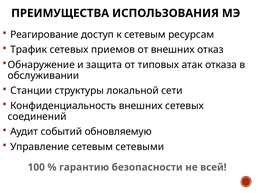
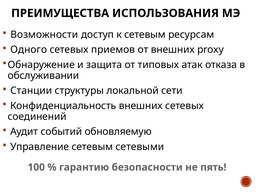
Реагирование: Реагирование -> Возможности
Трафик: Трафик -> Одного
отказ: отказ -> proxy
всей: всей -> пять
